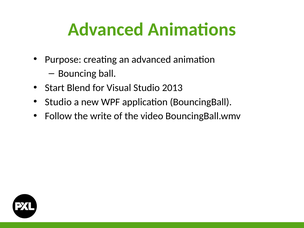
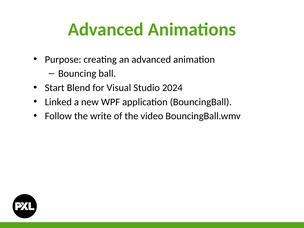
2013: 2013 -> 2024
Studio at (58, 102): Studio -> Linked
